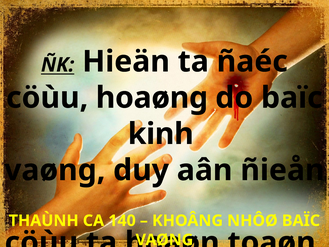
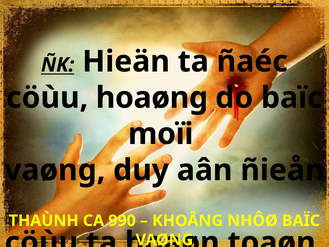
kinh: kinh -> moïi
140: 140 -> 990
